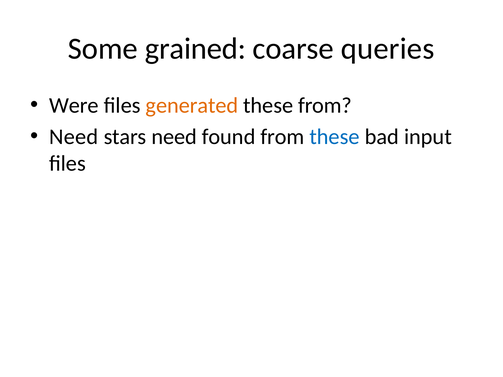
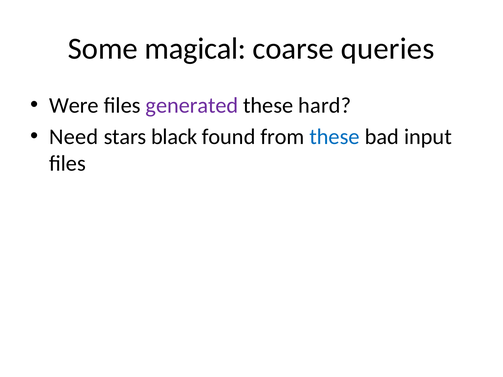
grained: grained -> magical
generated colour: orange -> purple
these from: from -> hard
stars need: need -> black
